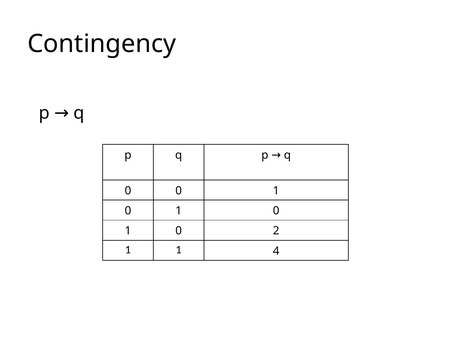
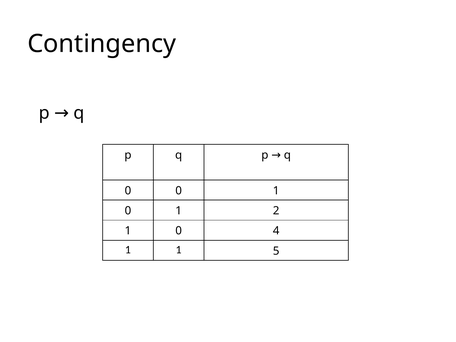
0 at (276, 211): 0 -> 2
2: 2 -> 4
4: 4 -> 5
